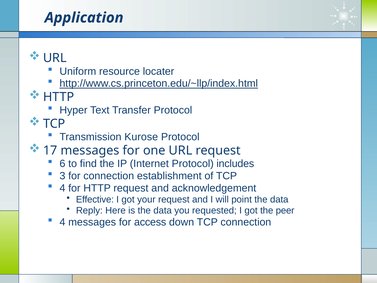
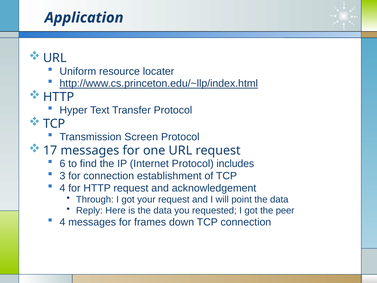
Kurose: Kurose -> Screen
Effective: Effective -> Through
access: access -> frames
